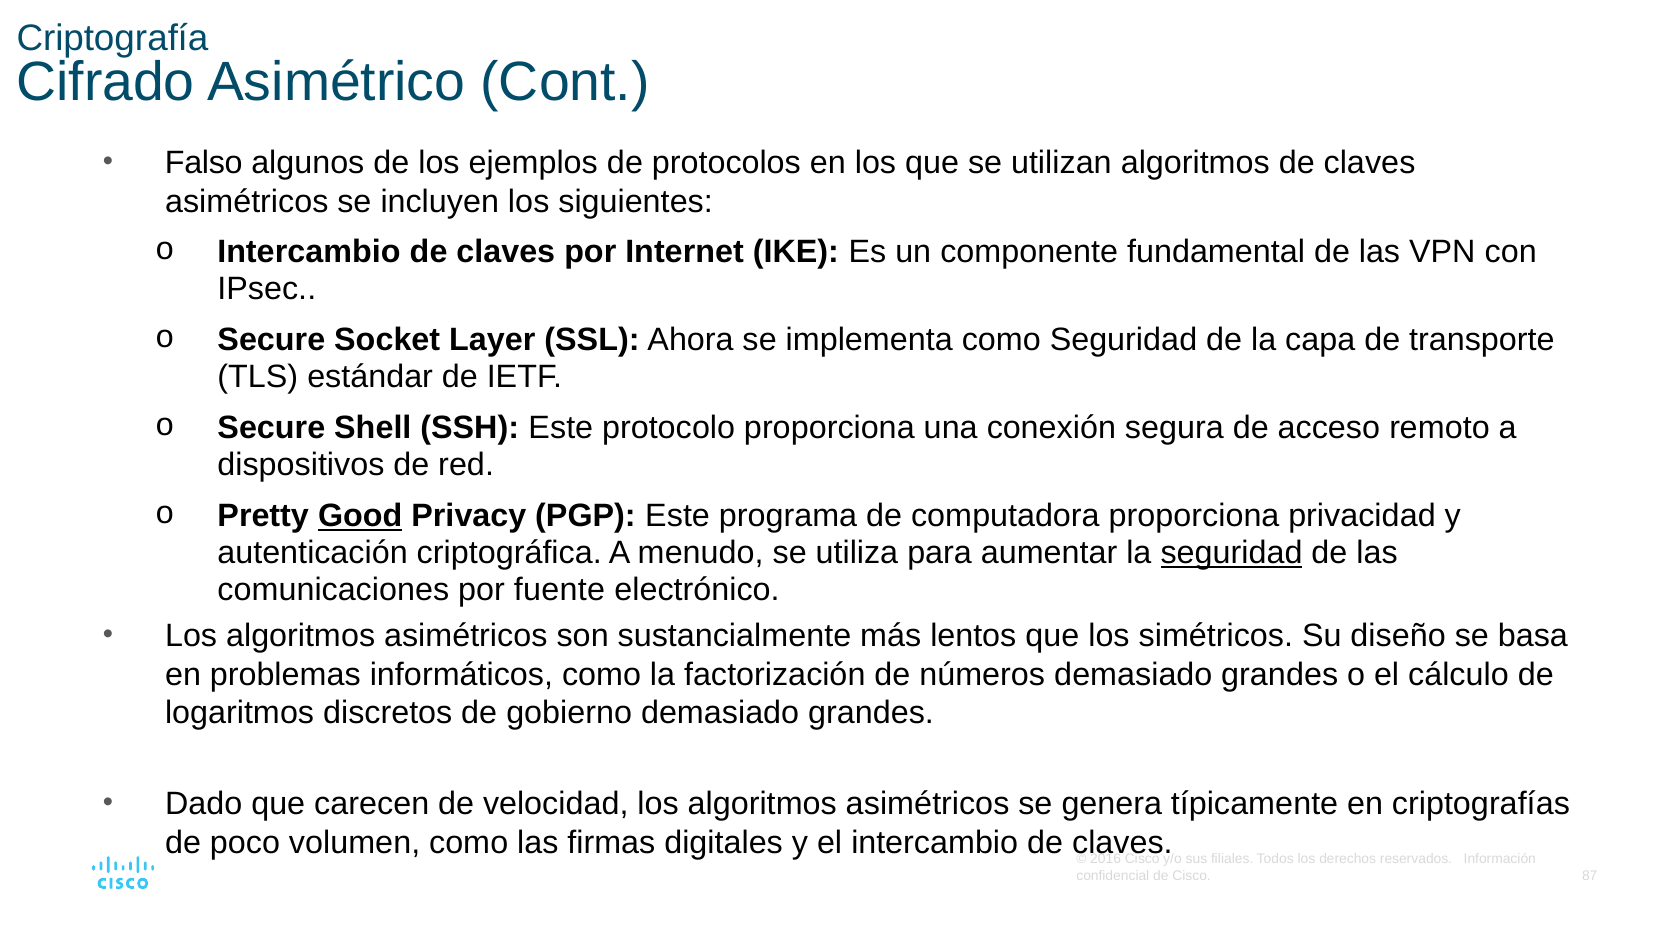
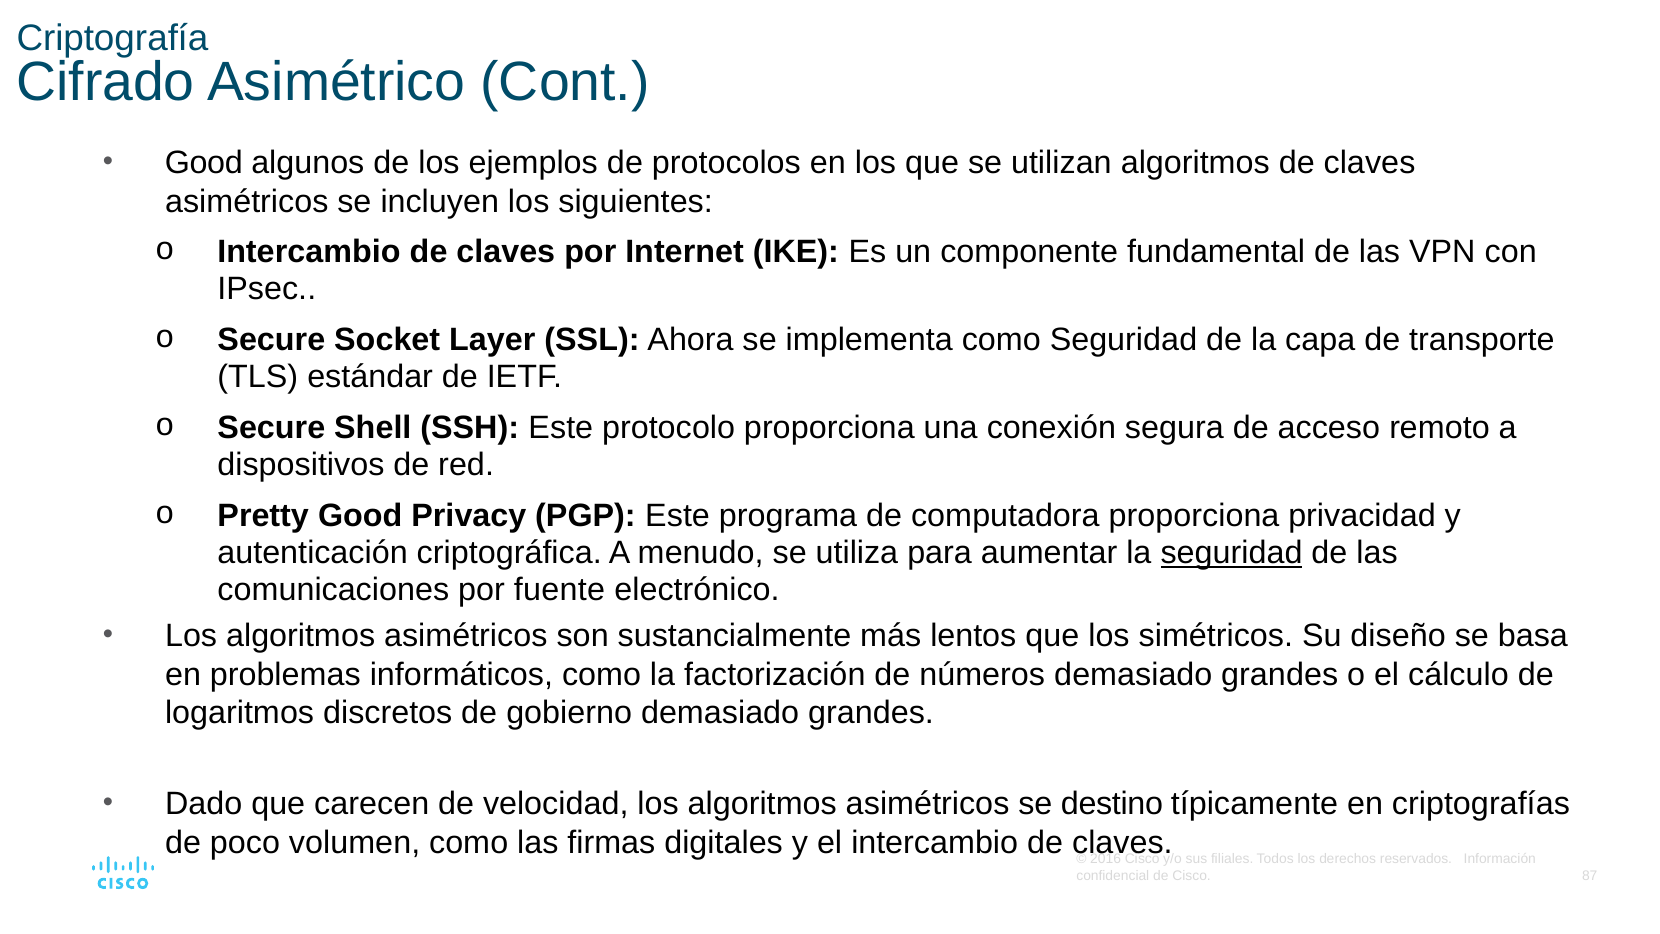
Falso at (204, 163): Falso -> Good
Good at (360, 516) underline: present -> none
genera: genera -> destino
